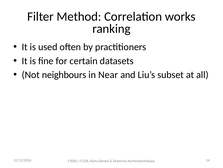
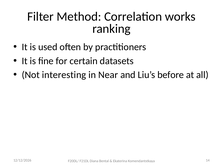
neighbours: neighbours -> interesting
subset: subset -> before
